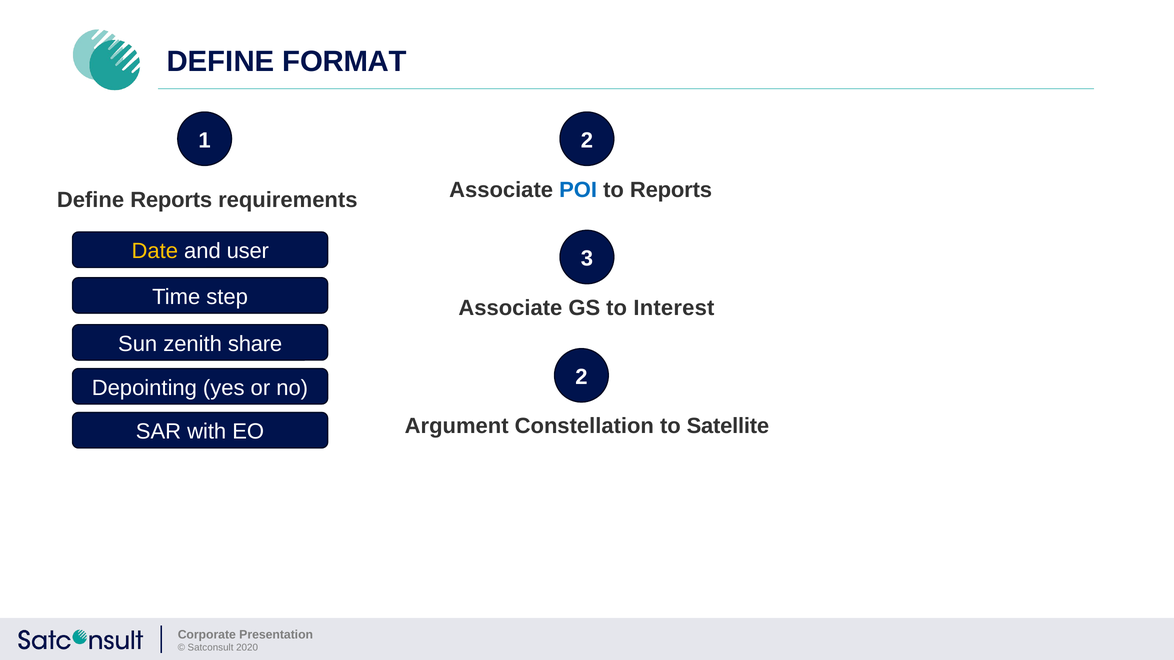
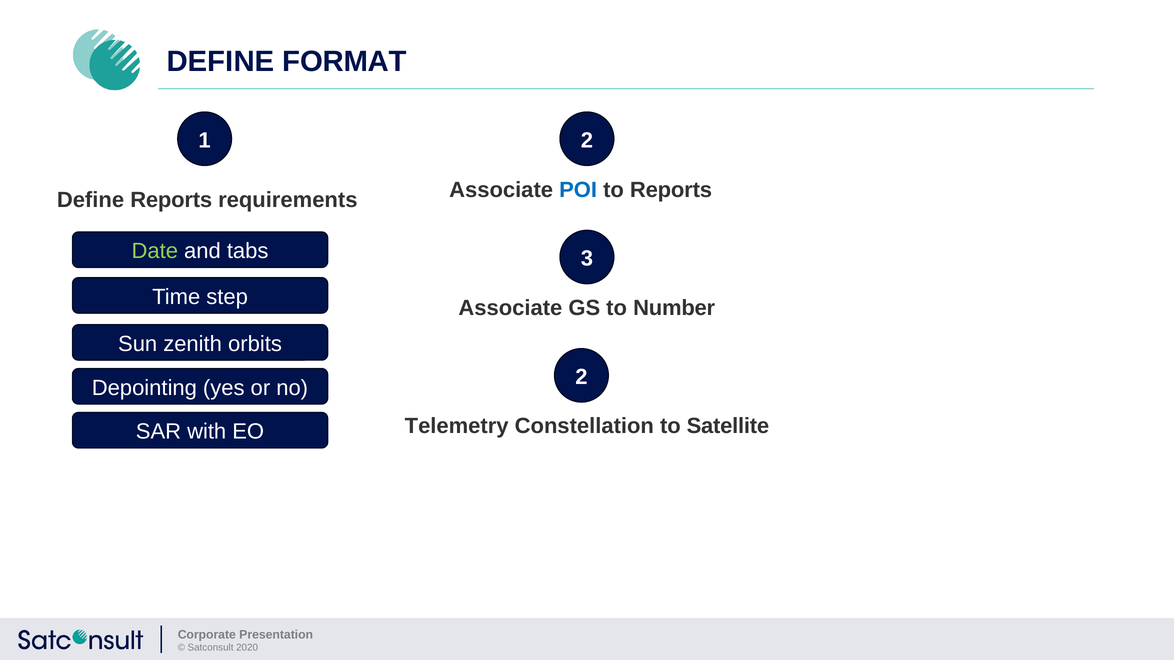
Date colour: yellow -> light green
user: user -> tabs
Interest: Interest -> Number
share: share -> orbits
Argument: Argument -> Telemetry
